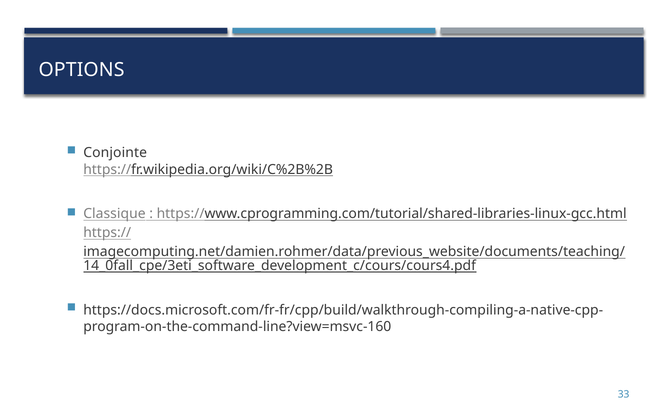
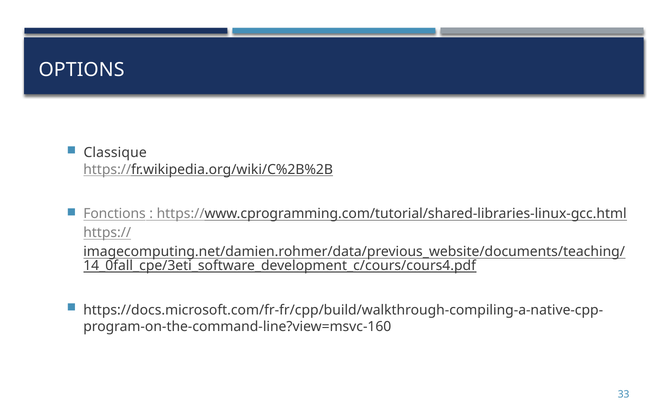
Conjointe: Conjointe -> Classique
Classique: Classique -> Fonctions
